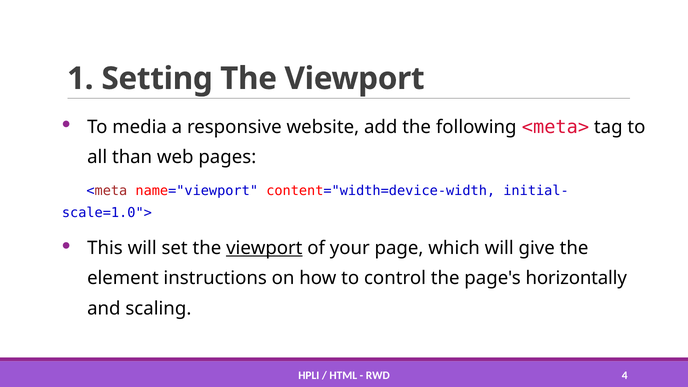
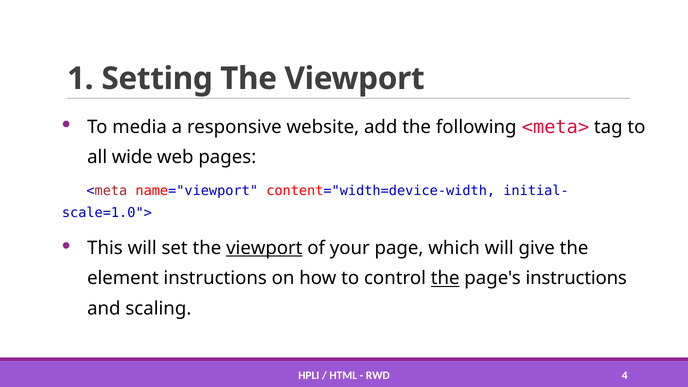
than: than -> wide
the at (445, 278) underline: none -> present
page's horizontally: horizontally -> instructions
